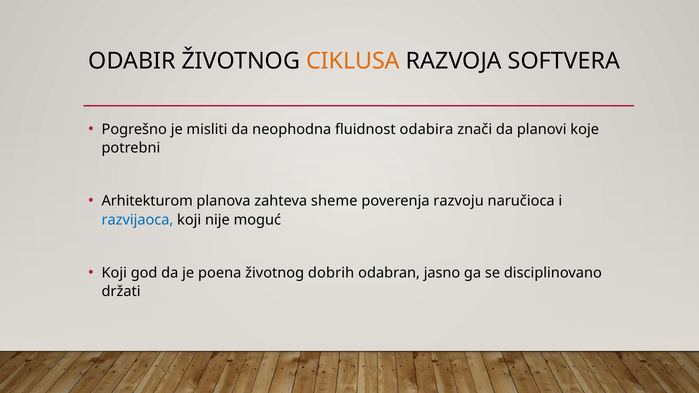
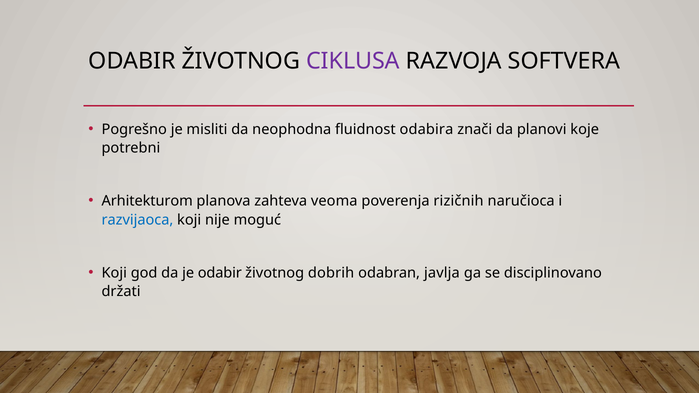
CIKLUSA colour: orange -> purple
sheme: sheme -> veoma
razvoju: razvoju -> rizičnih
je poena: poena -> odabir
jasno: jasno -> javlja
